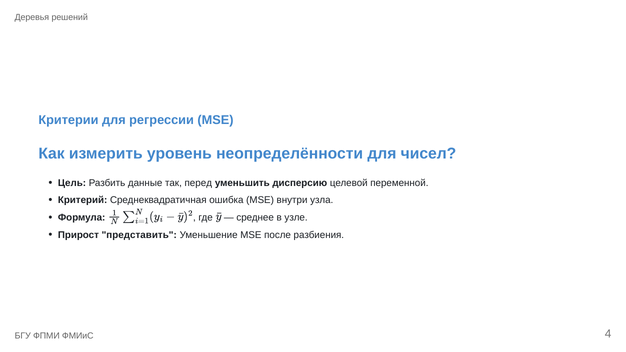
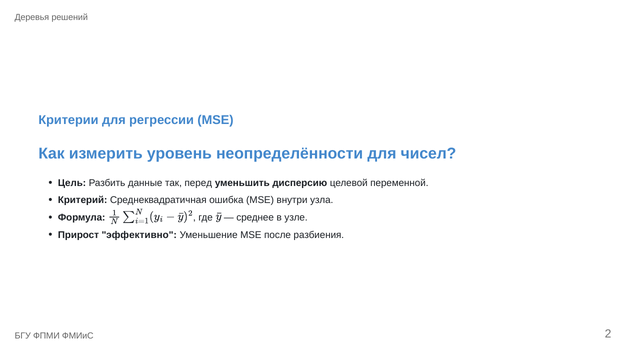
представить: представить -> эффективно
4: 4 -> 2
